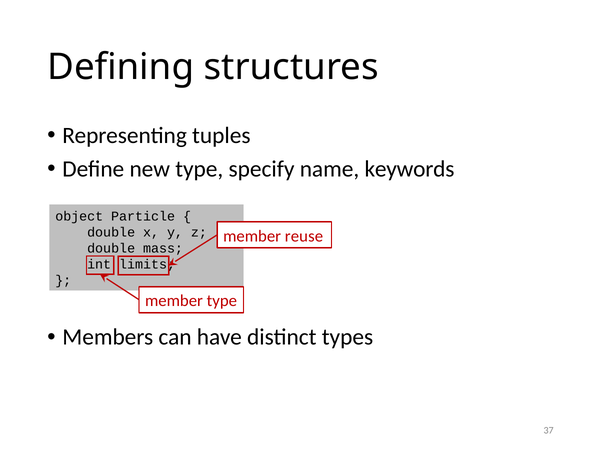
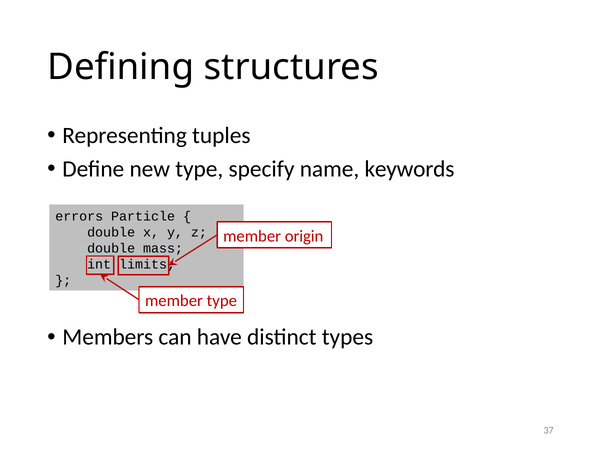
object: object -> errors
reuse: reuse -> origin
